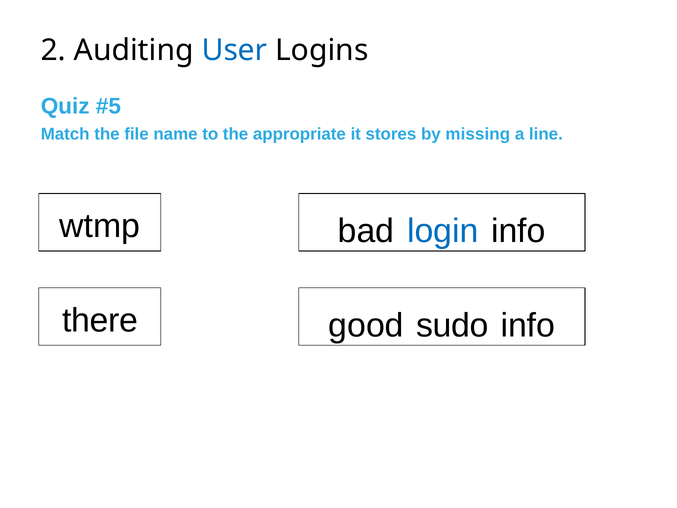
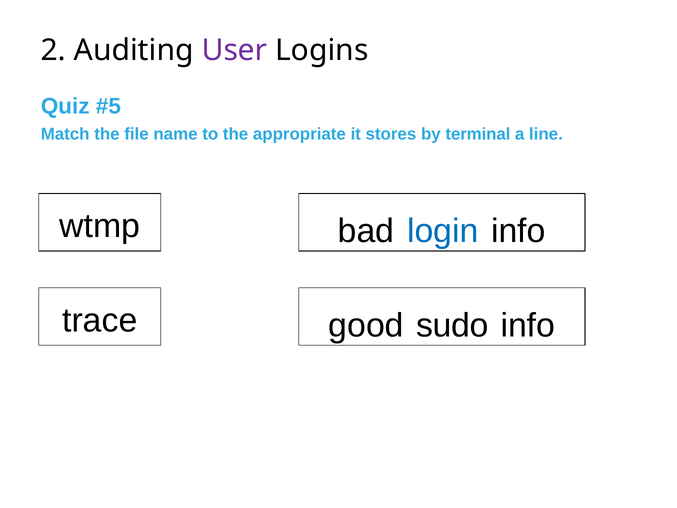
User colour: blue -> purple
missing: missing -> terminal
there: there -> trace
